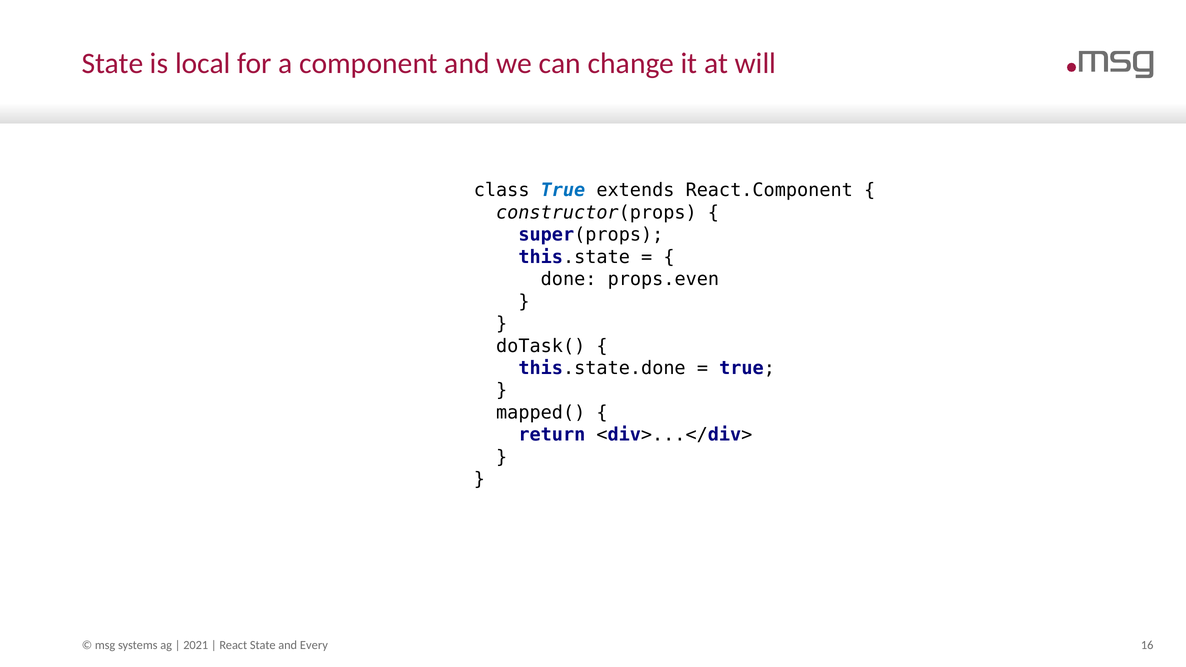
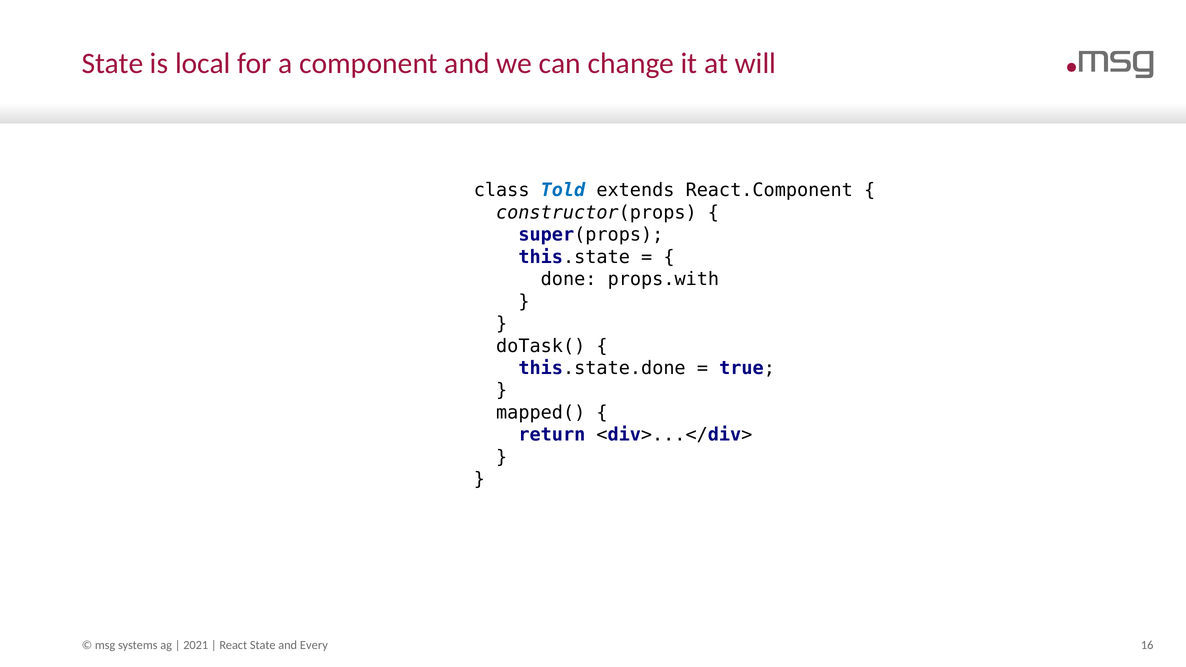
class True: True -> Told
props.even: props.even -> props.with
